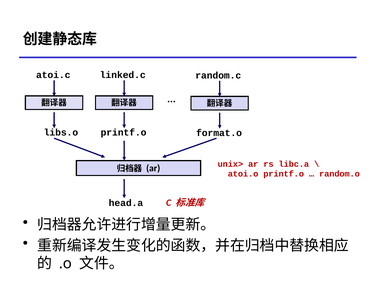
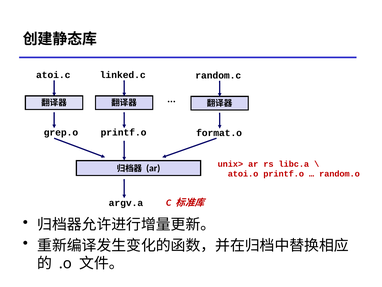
libs.o: libs.o -> grep.o
head.a: head.a -> argv.a
